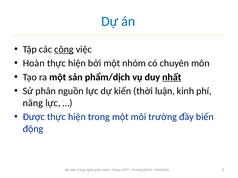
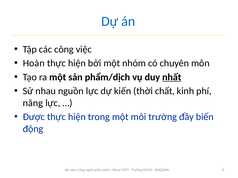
công at (64, 49) underline: present -> none
phân: phân -> nhau
luận: luận -> chất
